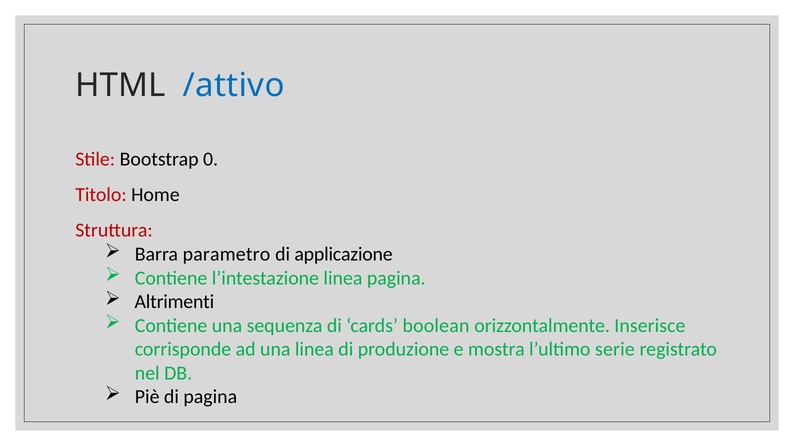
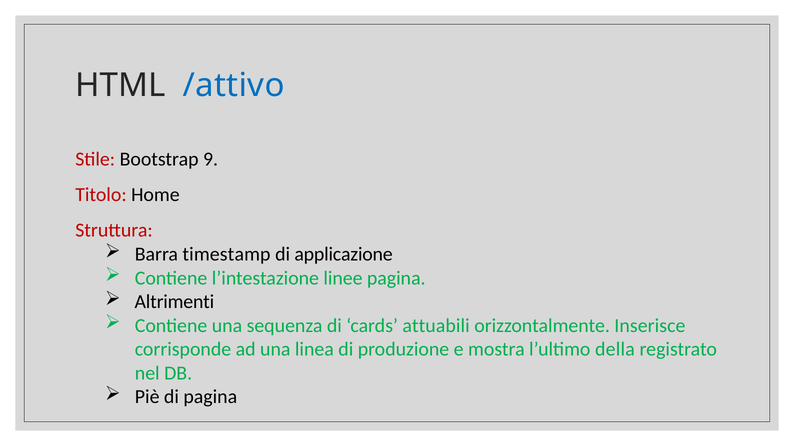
0: 0 -> 9
parametro: parametro -> timestamp
l’intestazione linea: linea -> linee
boolean: boolean -> attuabili
serie: serie -> della
